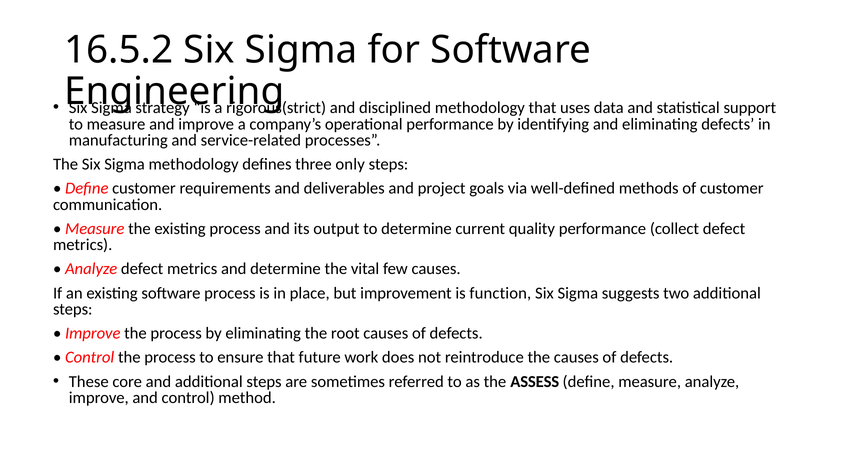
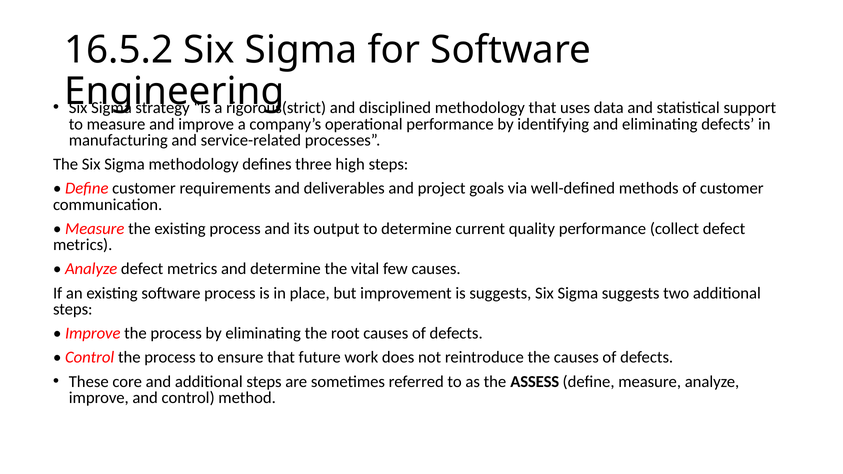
only: only -> high
is function: function -> suggests
